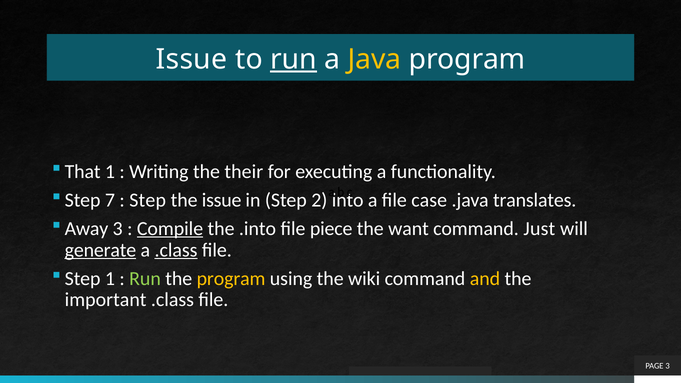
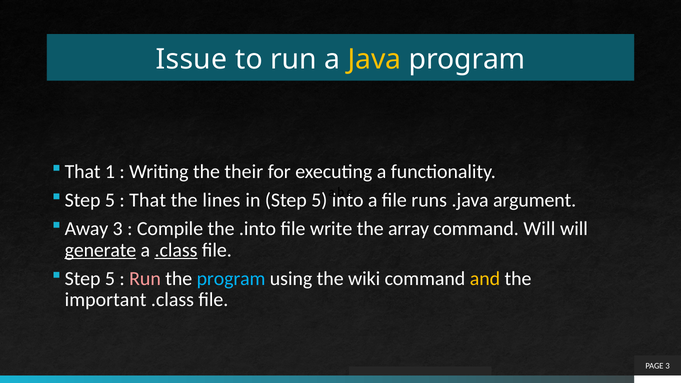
run at (293, 59) underline: present -> none
7 at (110, 200): 7 -> 5
Step at (148, 200): Step -> That
the issue: issue -> lines
in Step 2: 2 -> 5
case: case -> runs
translates: translates -> argument
Compile underline: present -> none
piece: piece -> write
want: want -> array
command Just: Just -> Will
1 at (110, 279): 1 -> 5
Run at (145, 279) colour: light green -> pink
program at (231, 279) colour: yellow -> light blue
